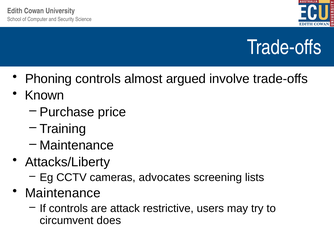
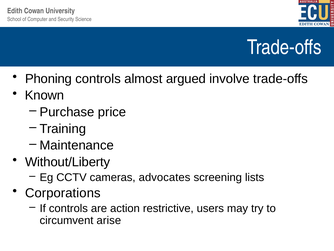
Attacks/Liberty: Attacks/Liberty -> Without/Liberty
Maintenance at (63, 193): Maintenance -> Corporations
attack: attack -> action
does: does -> arise
